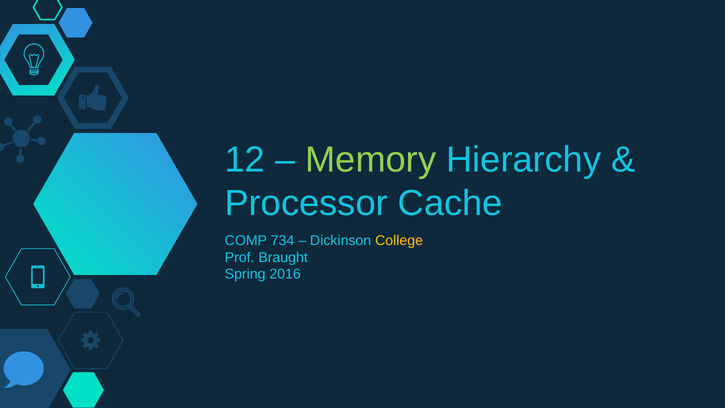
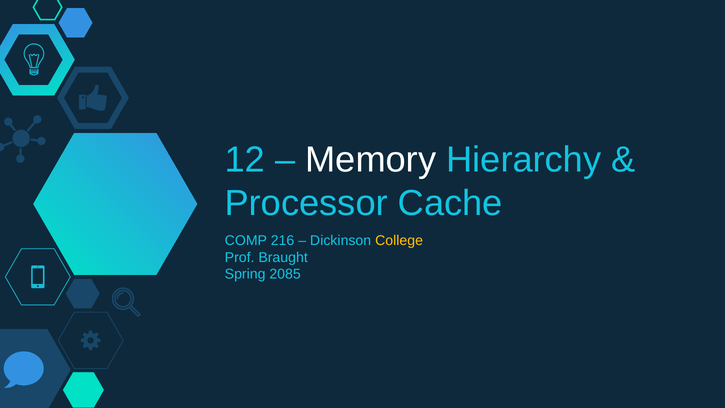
Memory colour: light green -> white
734: 734 -> 216
2016: 2016 -> 2085
